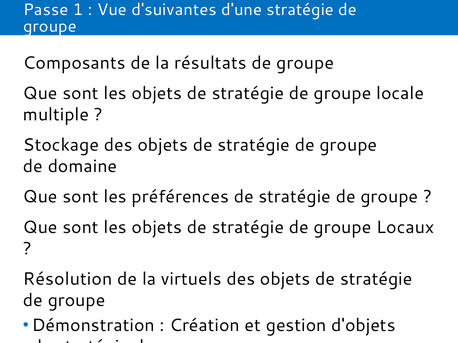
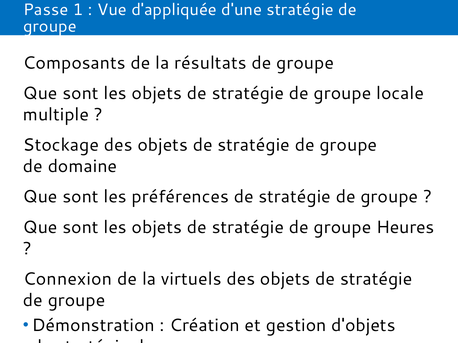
d'suivantes: d'suivantes -> d'appliquée
Locaux: Locaux -> Heures
Résolution: Résolution -> Connexion
